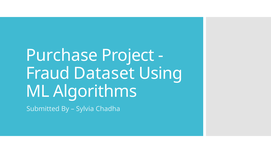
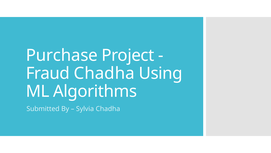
Fraud Dataset: Dataset -> Chadha
